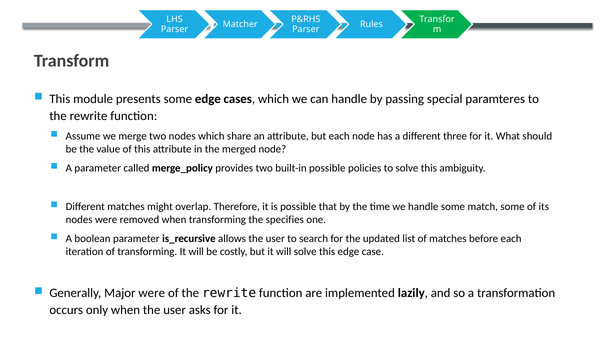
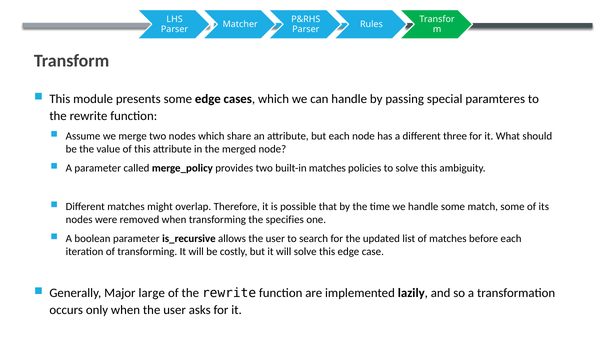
built-in possible: possible -> matches
Major were: were -> large
